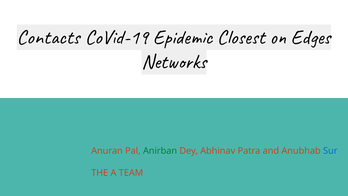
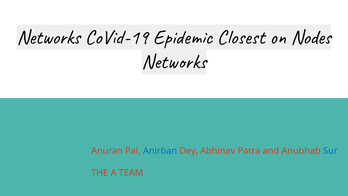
Contacts at (48, 37): Contacts -> Networks
Edges: Edges -> Nodes
Anirban colour: green -> blue
